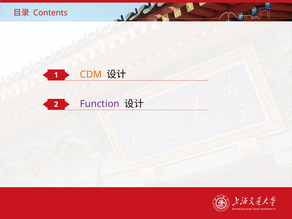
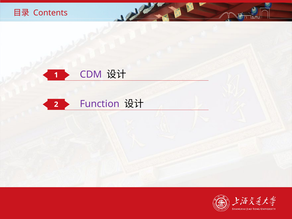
CDM colour: orange -> purple
